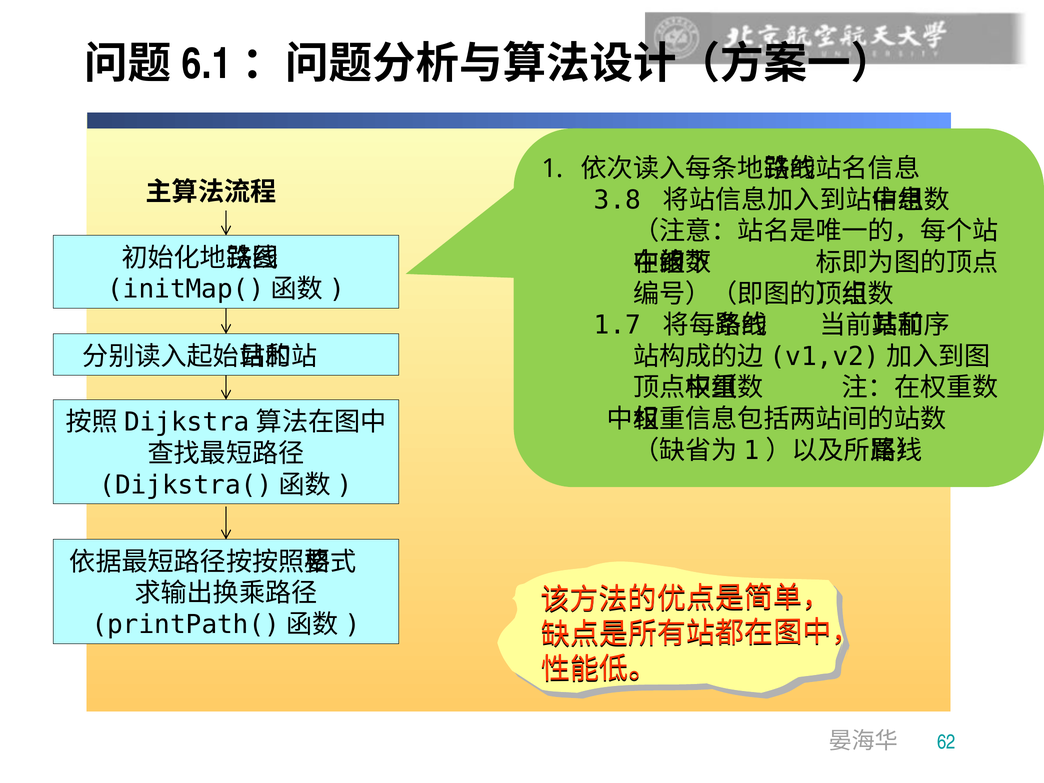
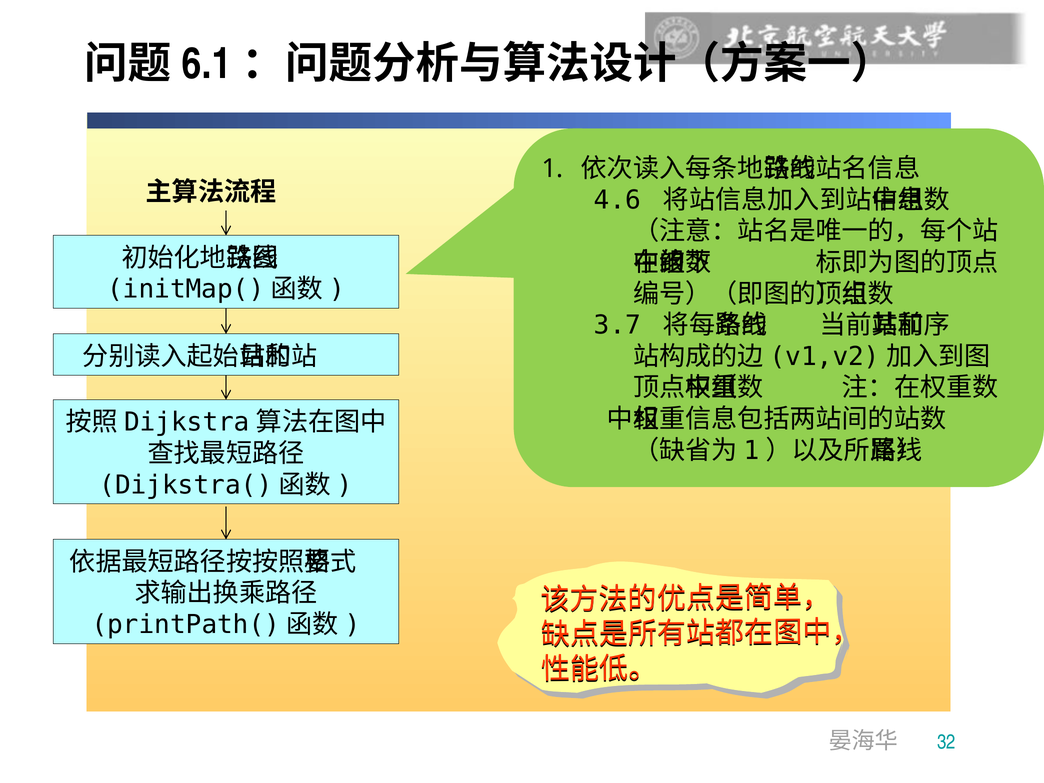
3.8: 3.8 -> 4.6
1.7: 1.7 -> 3.7
62: 62 -> 32
